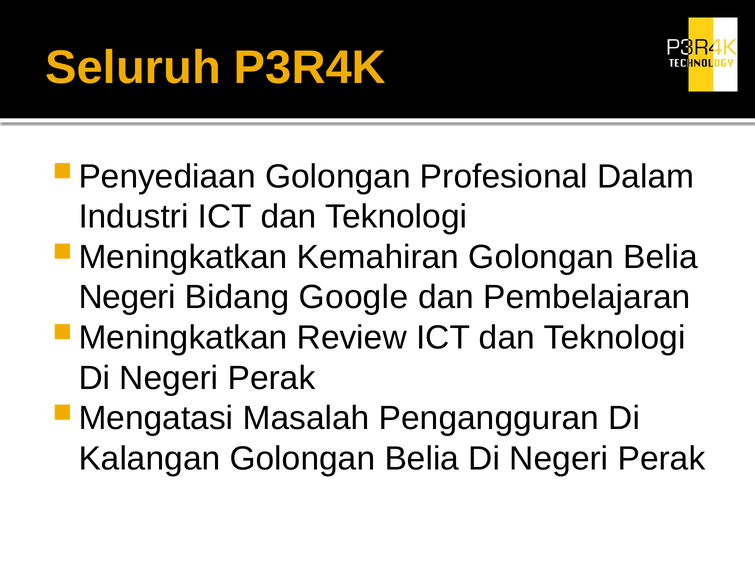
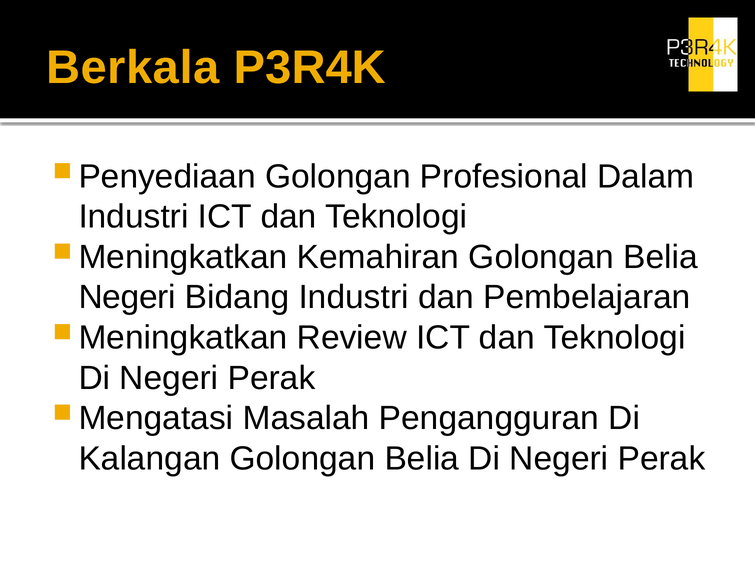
Seluruh: Seluruh -> Berkala
Bidang Google: Google -> Industri
